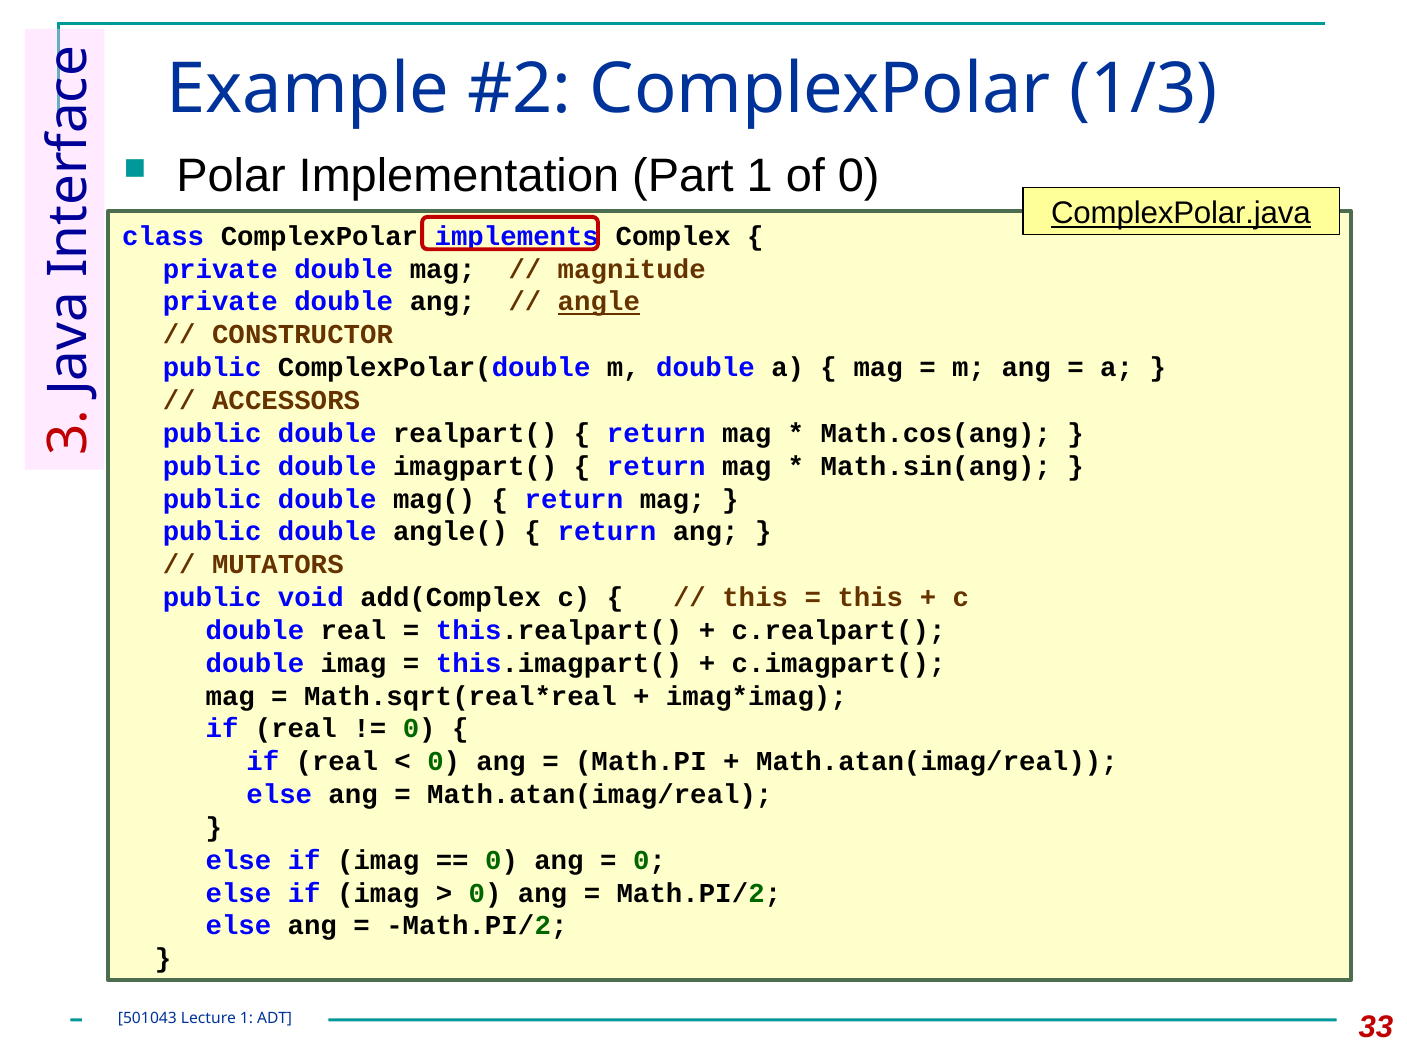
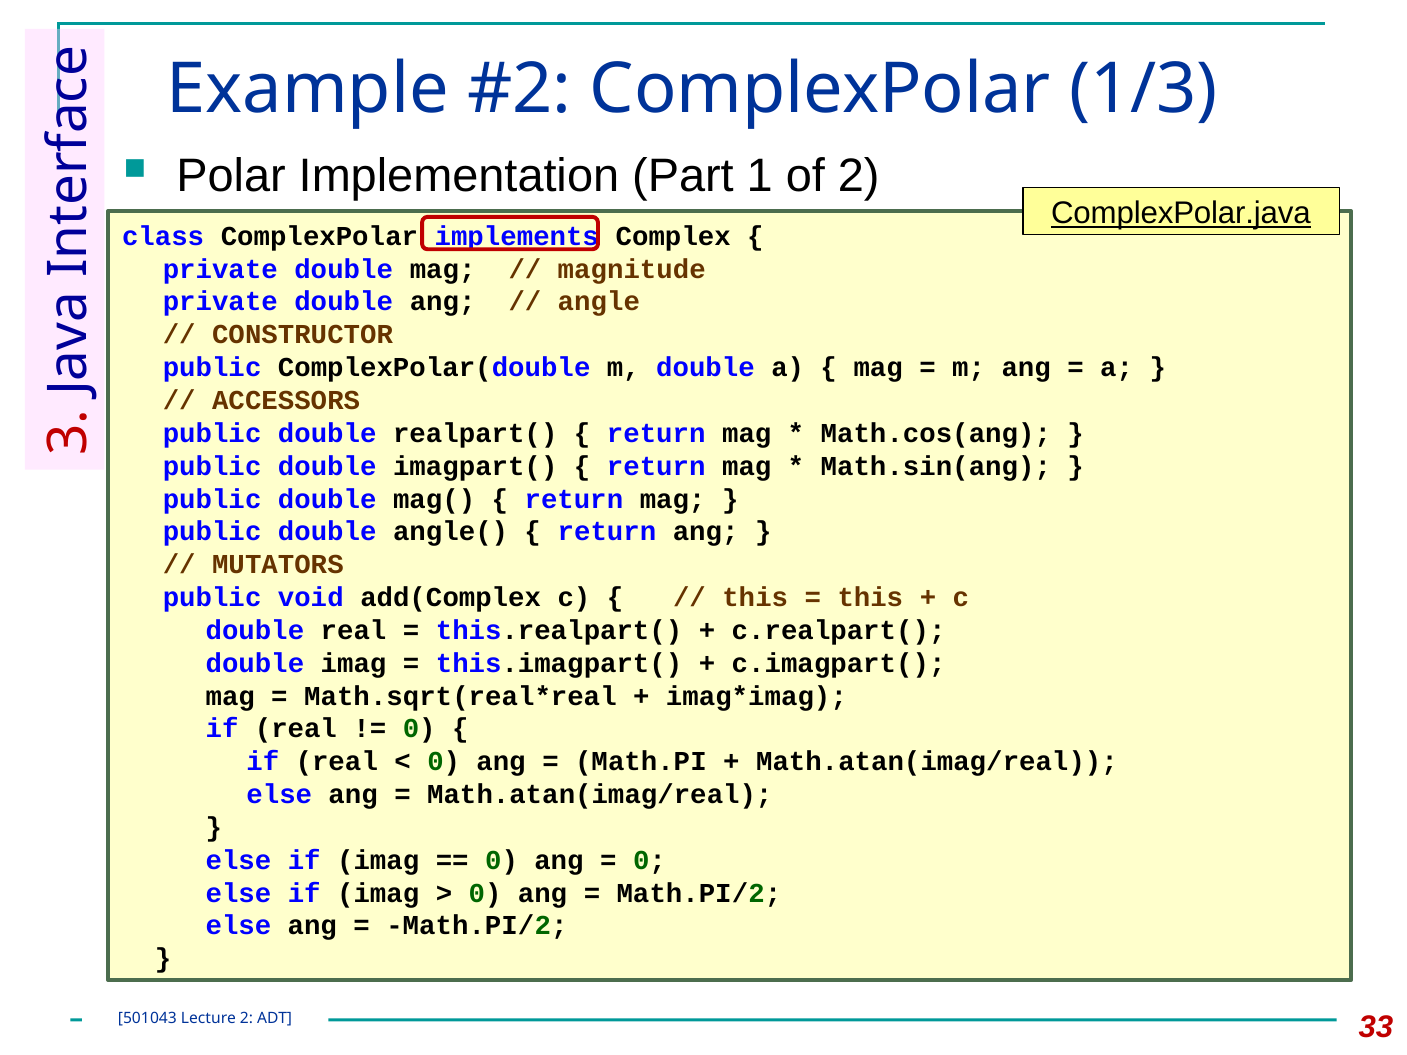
of 0: 0 -> 2
angle underline: present -> none
Lecture 1: 1 -> 2
